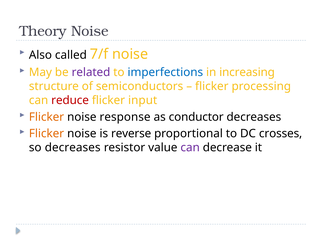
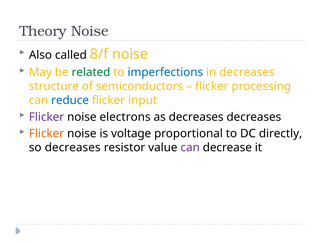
7/f: 7/f -> 8/f
related colour: purple -> green
in increasing: increasing -> decreases
reduce colour: red -> blue
Flicker at (47, 117) colour: orange -> purple
response: response -> electrons
as conductor: conductor -> decreases
reverse: reverse -> voltage
crosses: crosses -> directly
